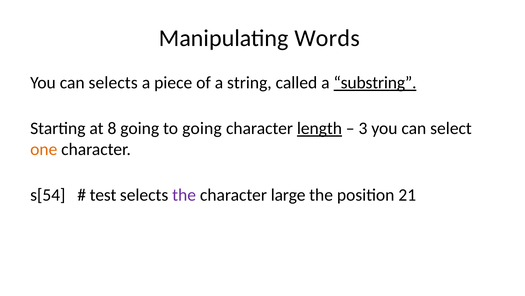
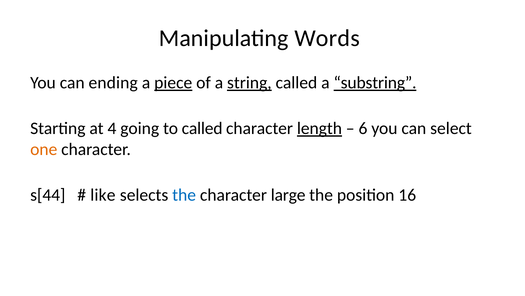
can selects: selects -> ending
piece underline: none -> present
string underline: none -> present
8: 8 -> 4
to going: going -> called
3: 3 -> 6
s[54: s[54 -> s[44
test: test -> like
the at (184, 195) colour: purple -> blue
21: 21 -> 16
